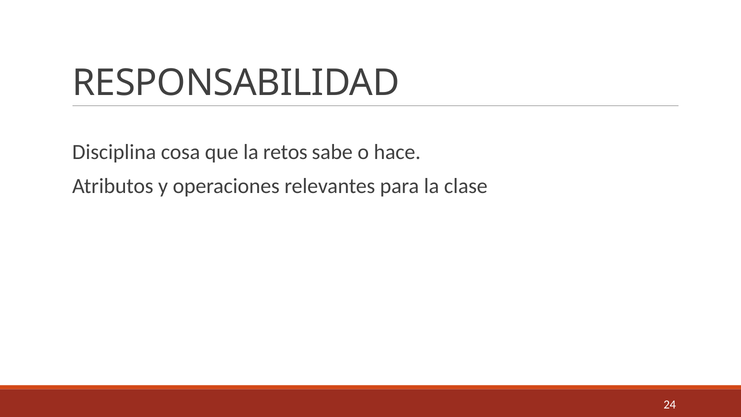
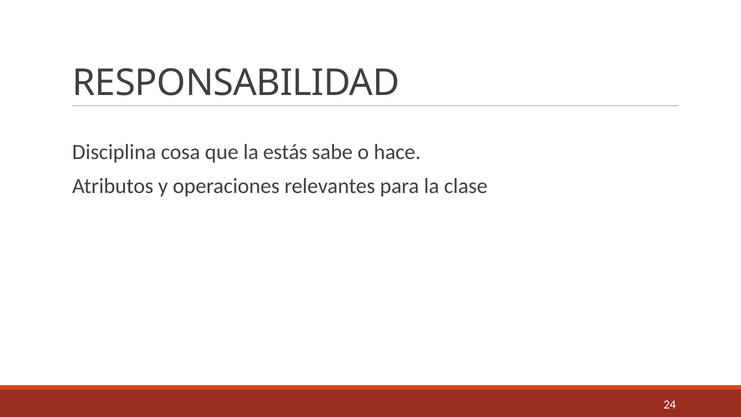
retos: retos -> estás
